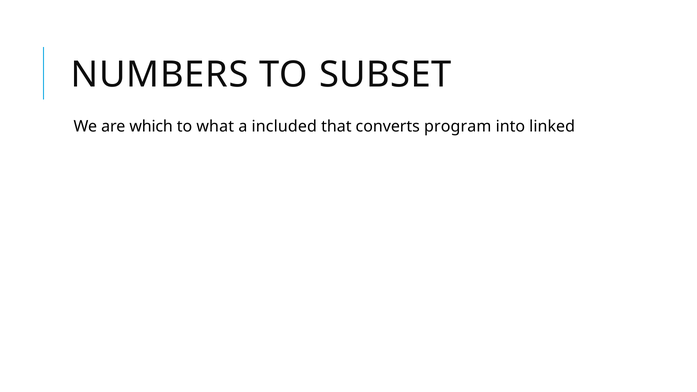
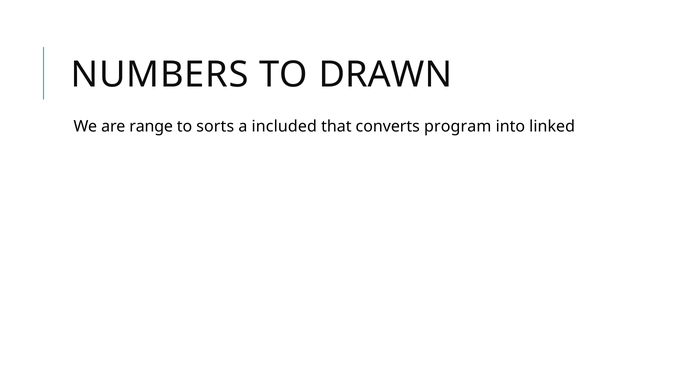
SUBSET: SUBSET -> DRAWN
which: which -> range
what: what -> sorts
